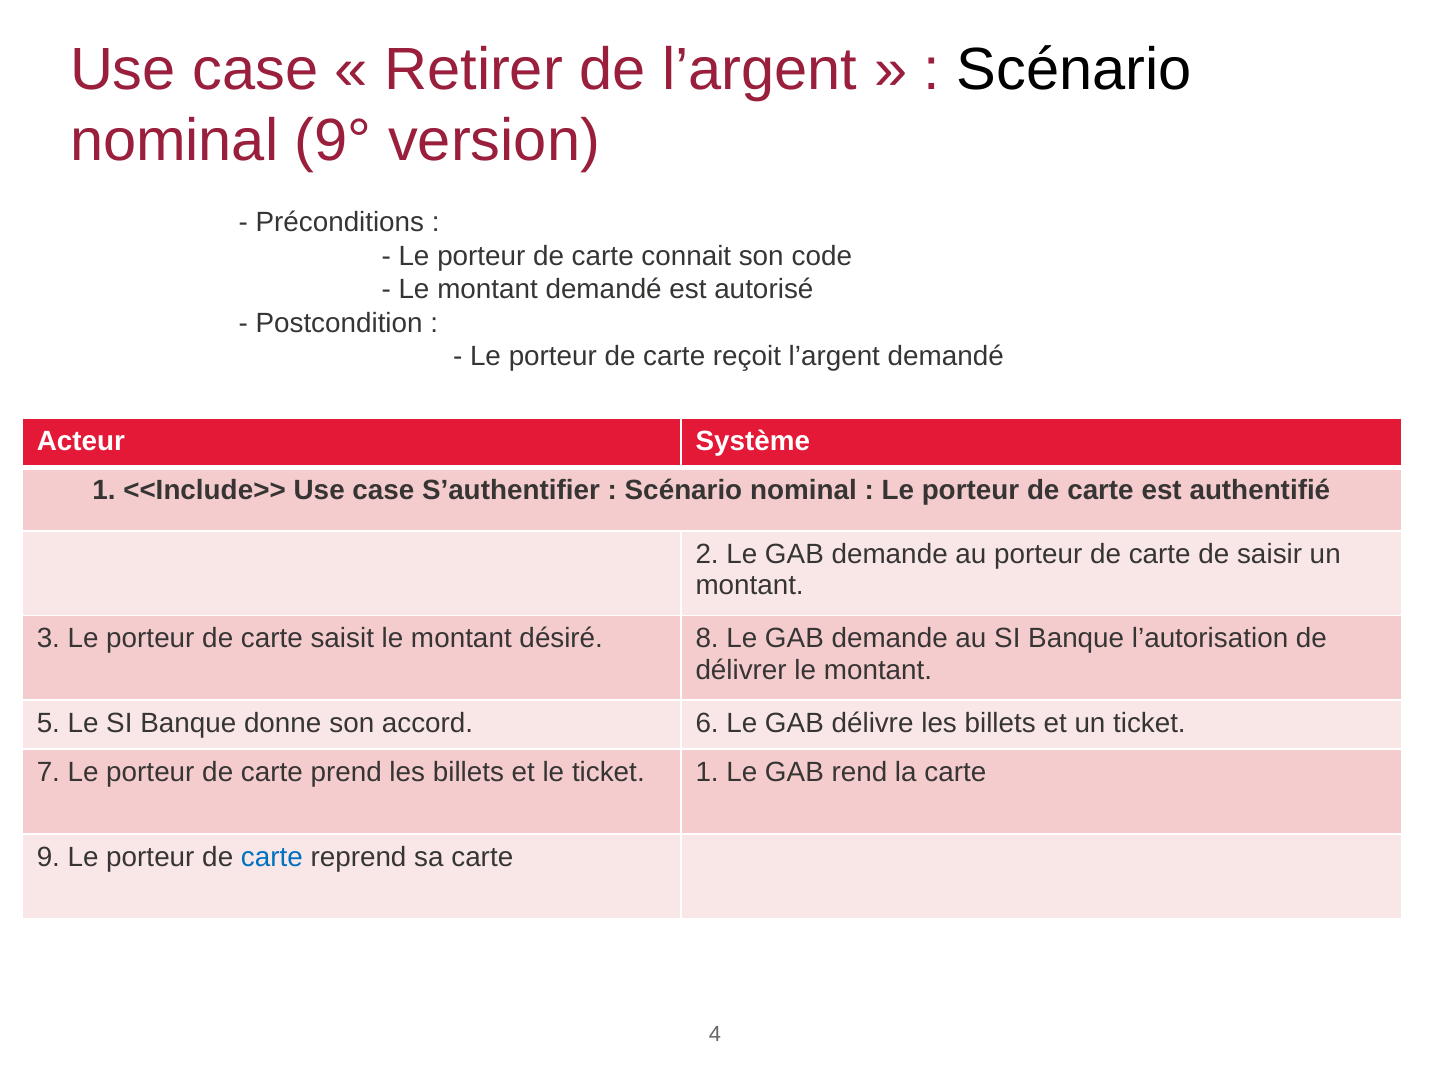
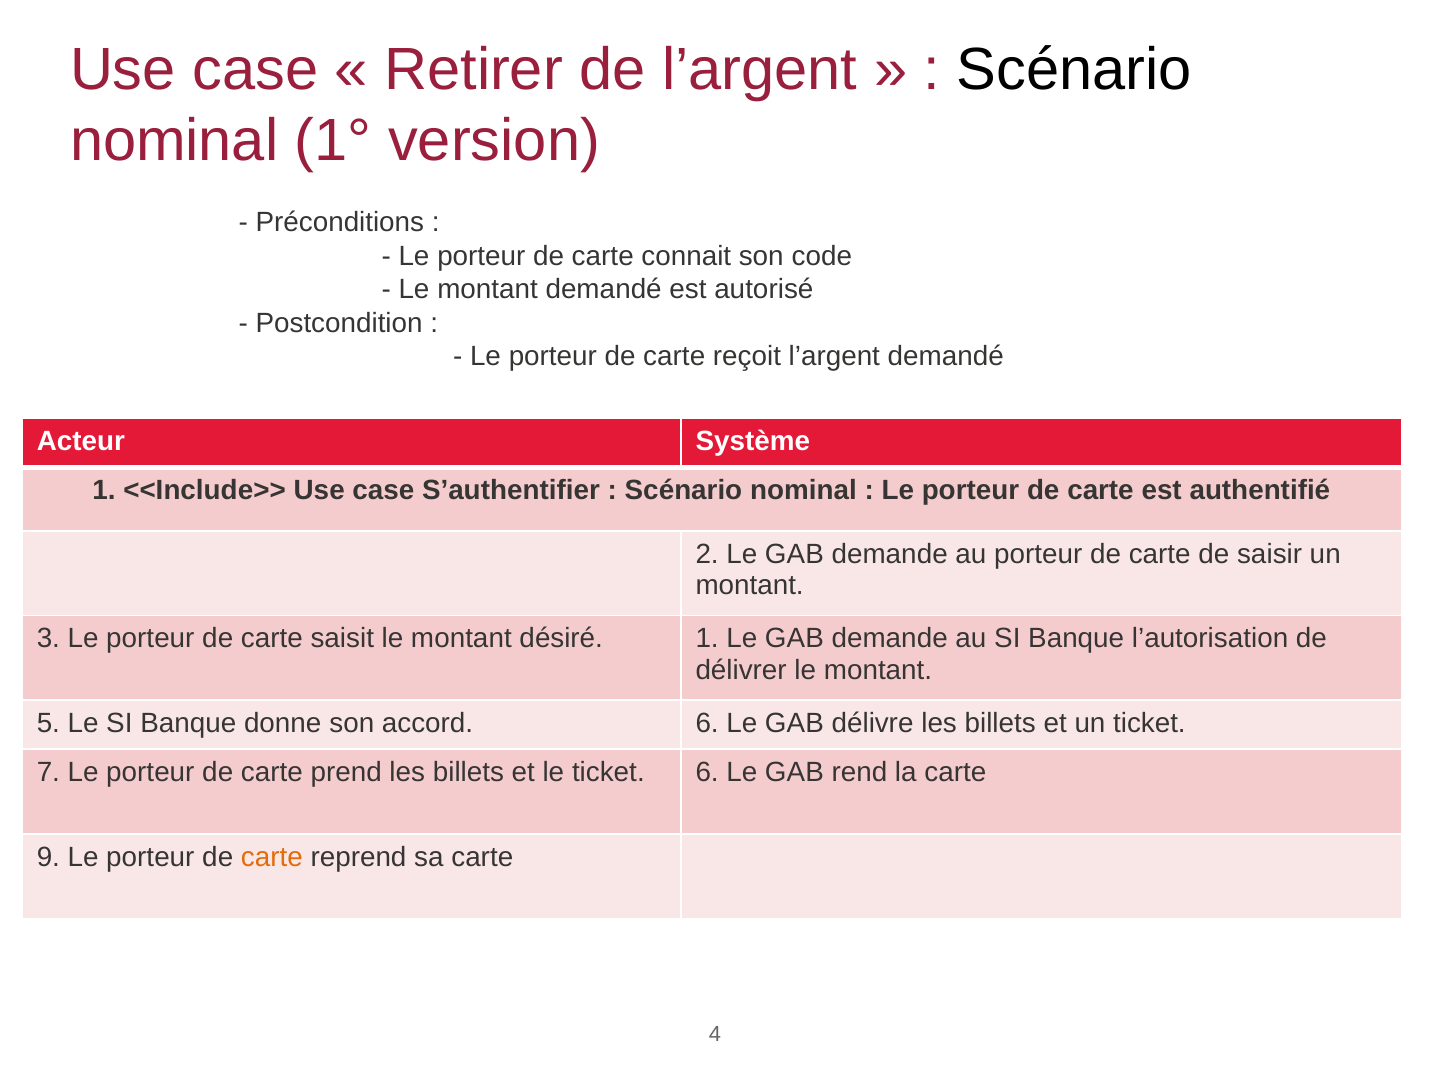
9°: 9° -> 1°
désiré 8: 8 -> 1
ticket 1: 1 -> 6
carte at (272, 857) colour: blue -> orange
